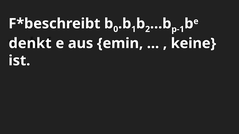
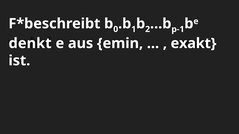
keine: keine -> exakt
